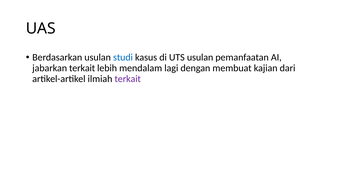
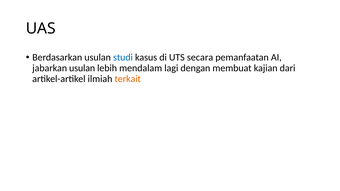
UTS usulan: usulan -> secara
jabarkan terkait: terkait -> usulan
terkait at (128, 79) colour: purple -> orange
